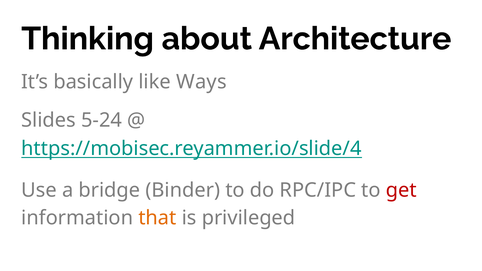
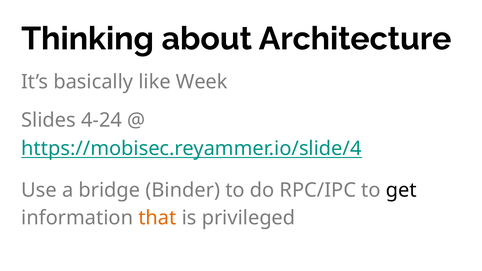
Ways: Ways -> Week
5-24: 5-24 -> 4-24
get colour: red -> black
